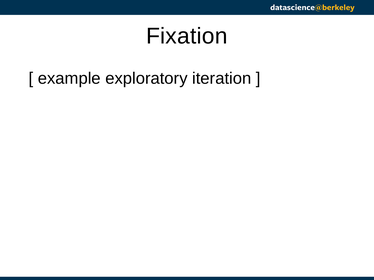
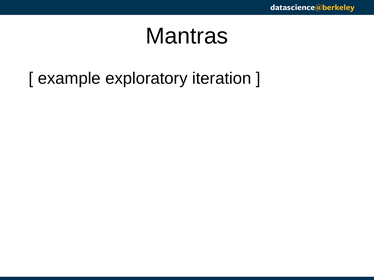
Fixation: Fixation -> Mantras
